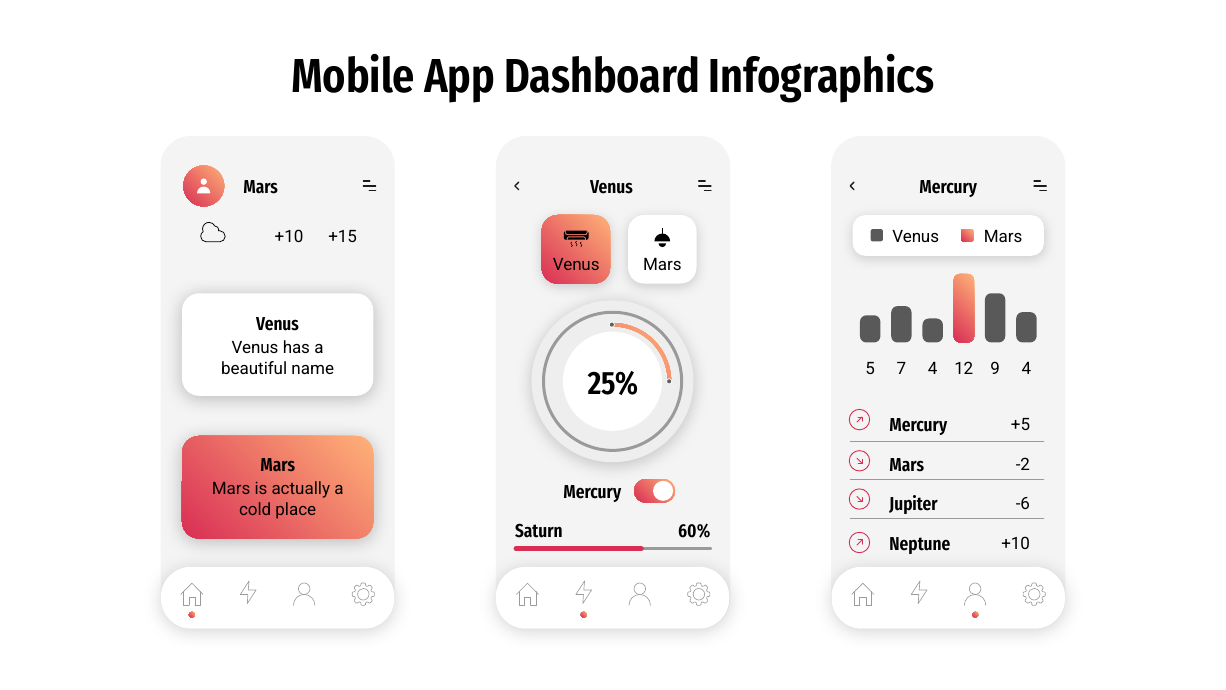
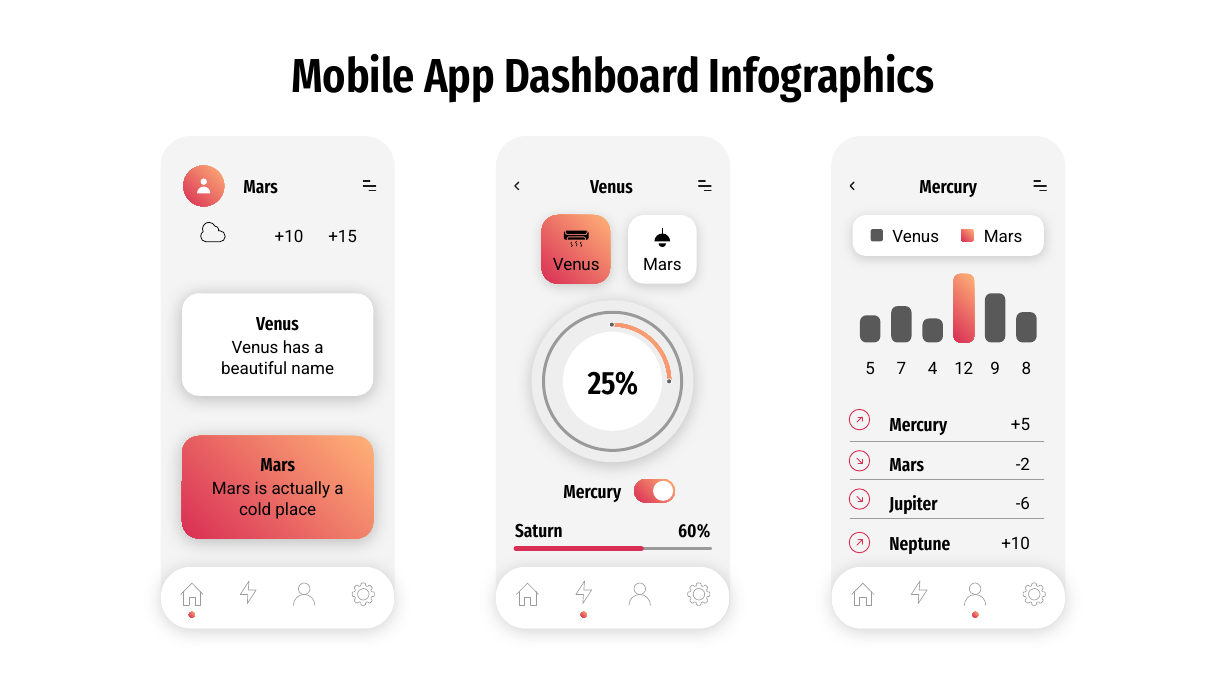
9 4: 4 -> 8
